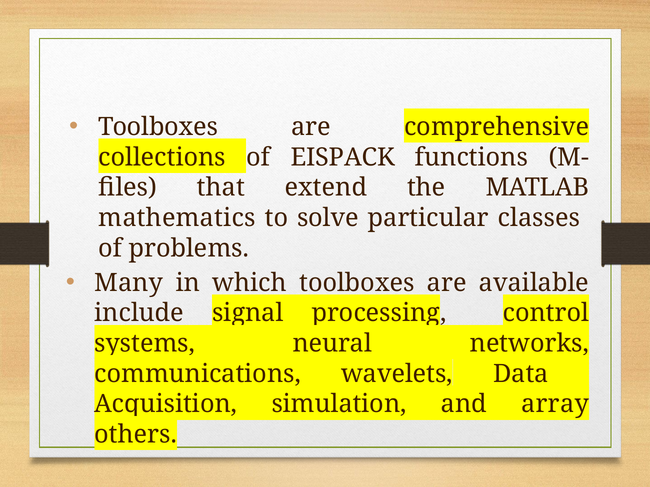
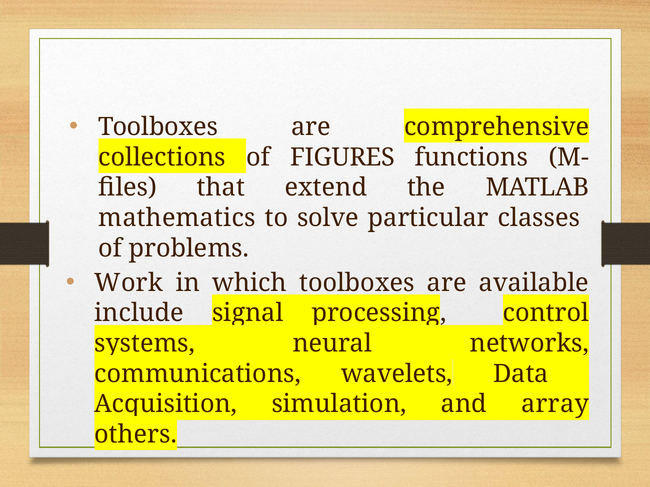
EISPACK: EISPACK -> FIGURES
Many: Many -> Work
